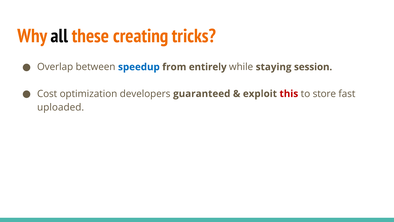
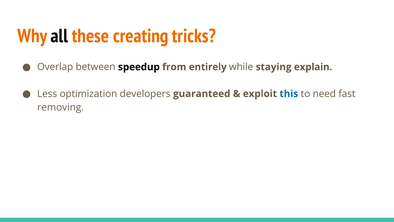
speedup colour: blue -> black
session: session -> explain
Cost: Cost -> Less
this colour: red -> blue
store: store -> need
uploaded: uploaded -> removing
